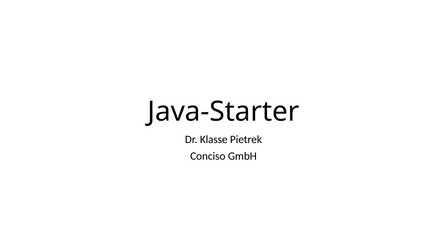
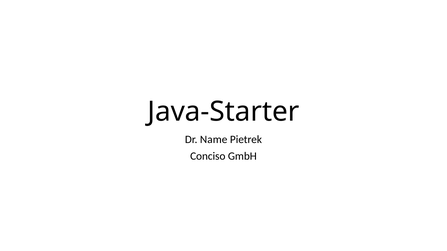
Klasse: Klasse -> Name
